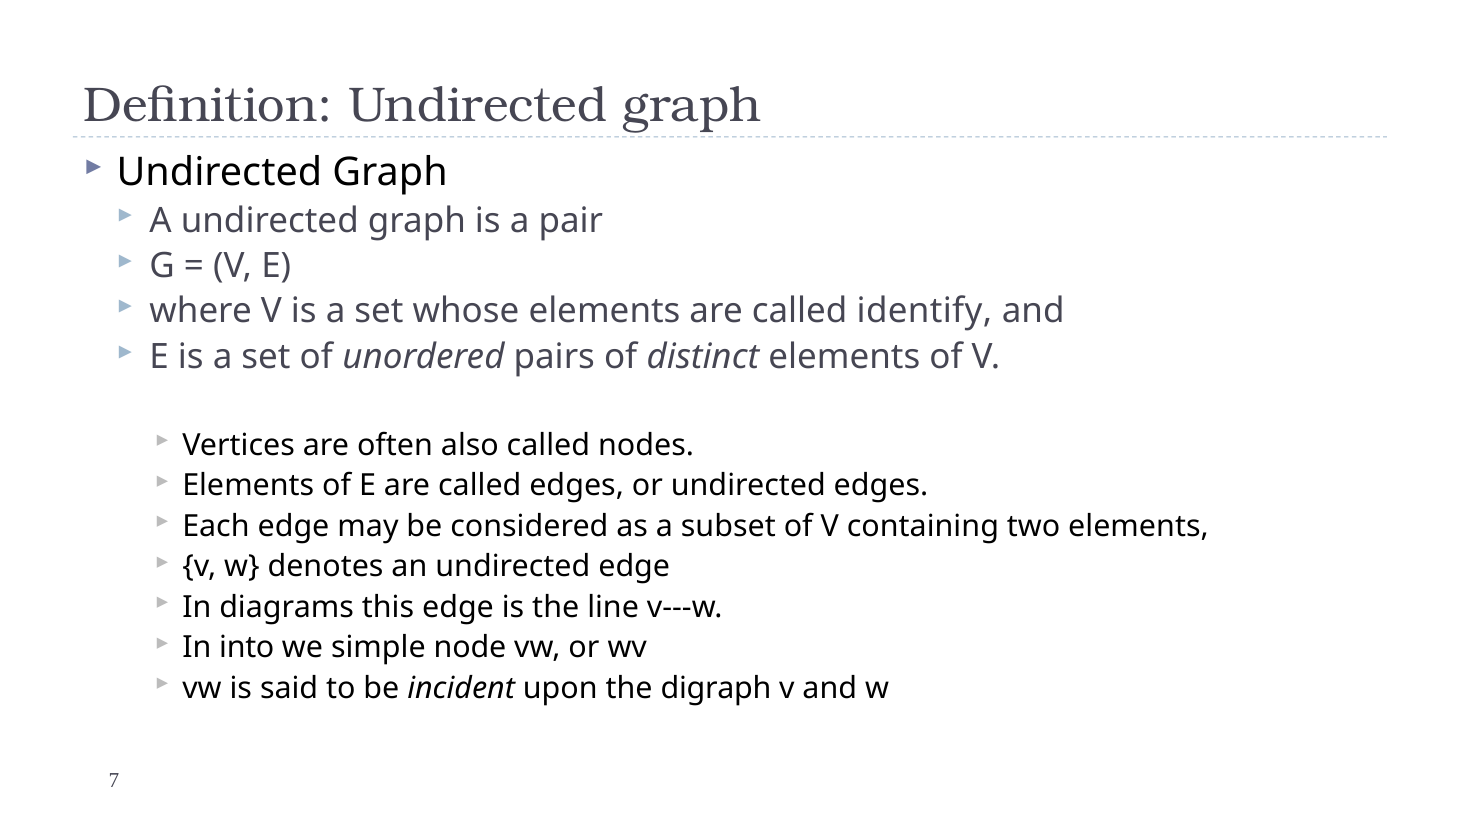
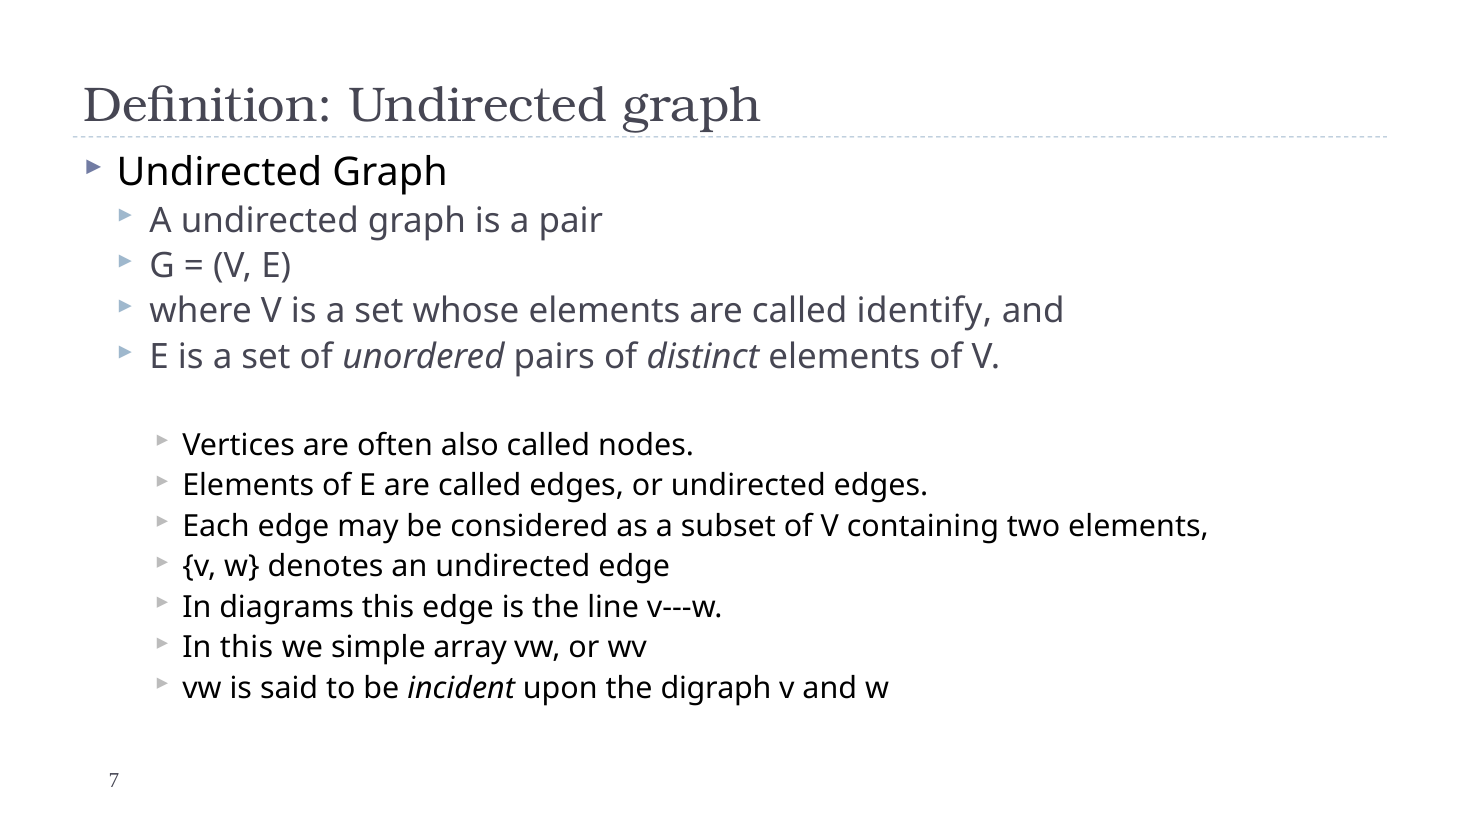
In into: into -> this
node: node -> array
